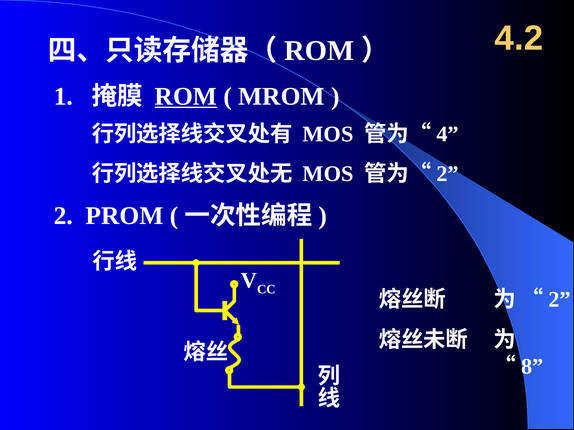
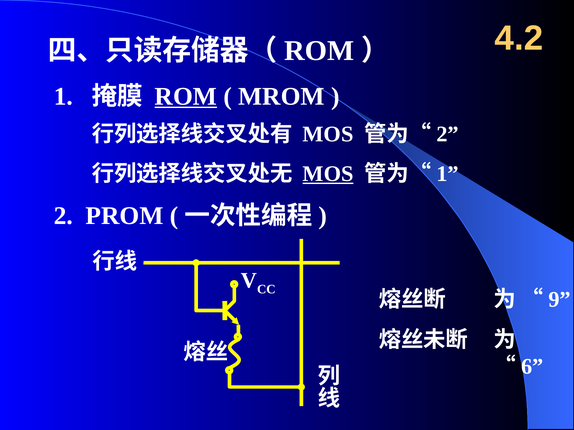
4 at (448, 134): 4 -> 2
MOS at (328, 174) underline: none -> present
2 at (448, 174): 2 -> 1
2 at (560, 300): 2 -> 9
8: 8 -> 6
